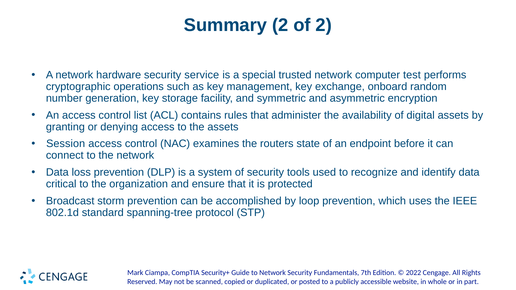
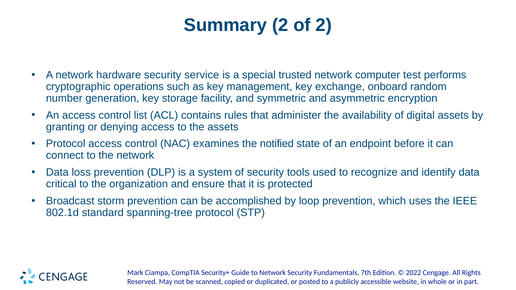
Session at (66, 144): Session -> Protocol
routers: routers -> notified
